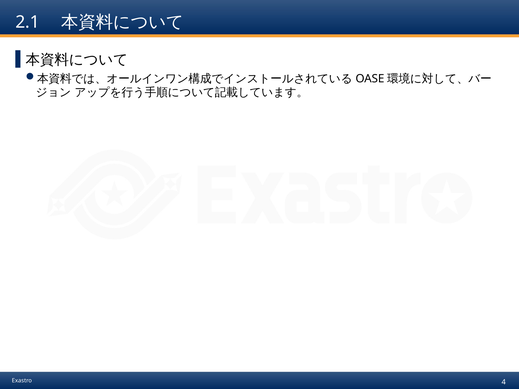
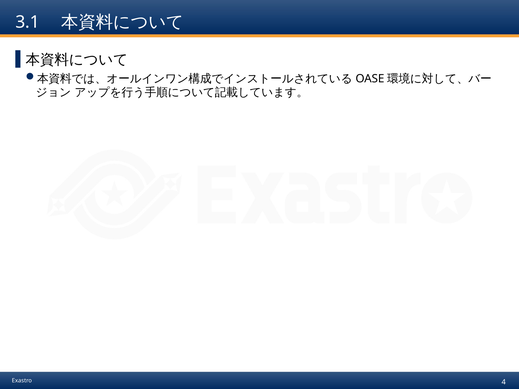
2.1: 2.1 -> 3.1
